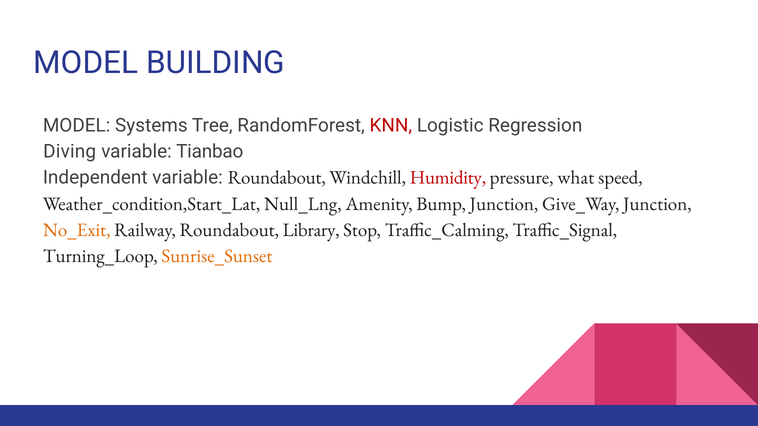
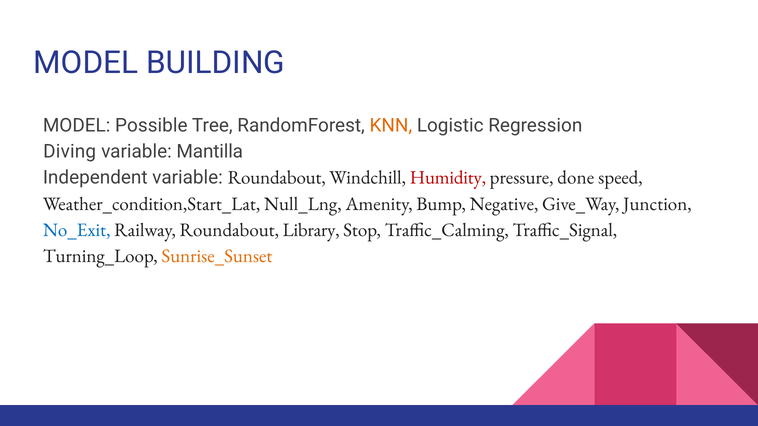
Systems: Systems -> Possible
KNN colour: red -> orange
Tianbao: Tianbao -> Mantilla
what: what -> done
Bump Junction: Junction -> Negative
No_Exit colour: orange -> blue
